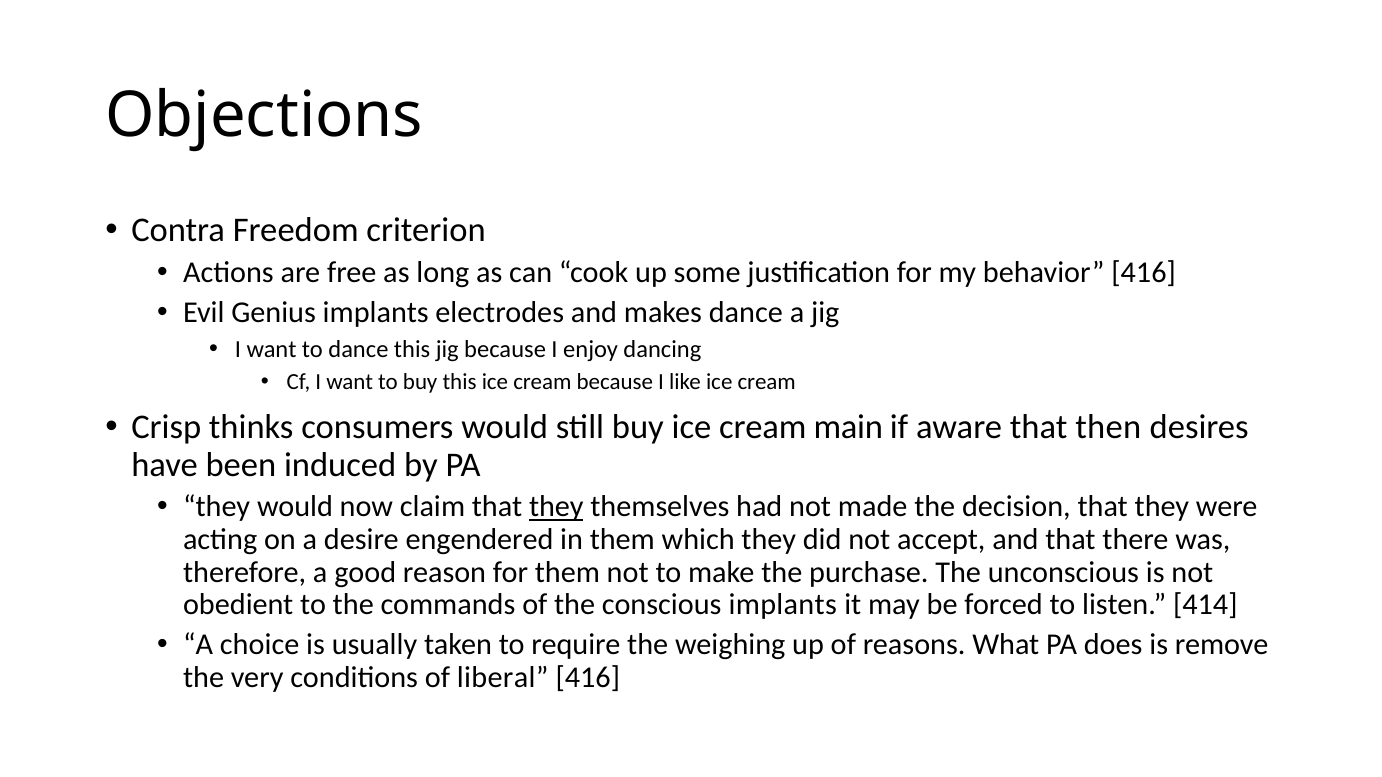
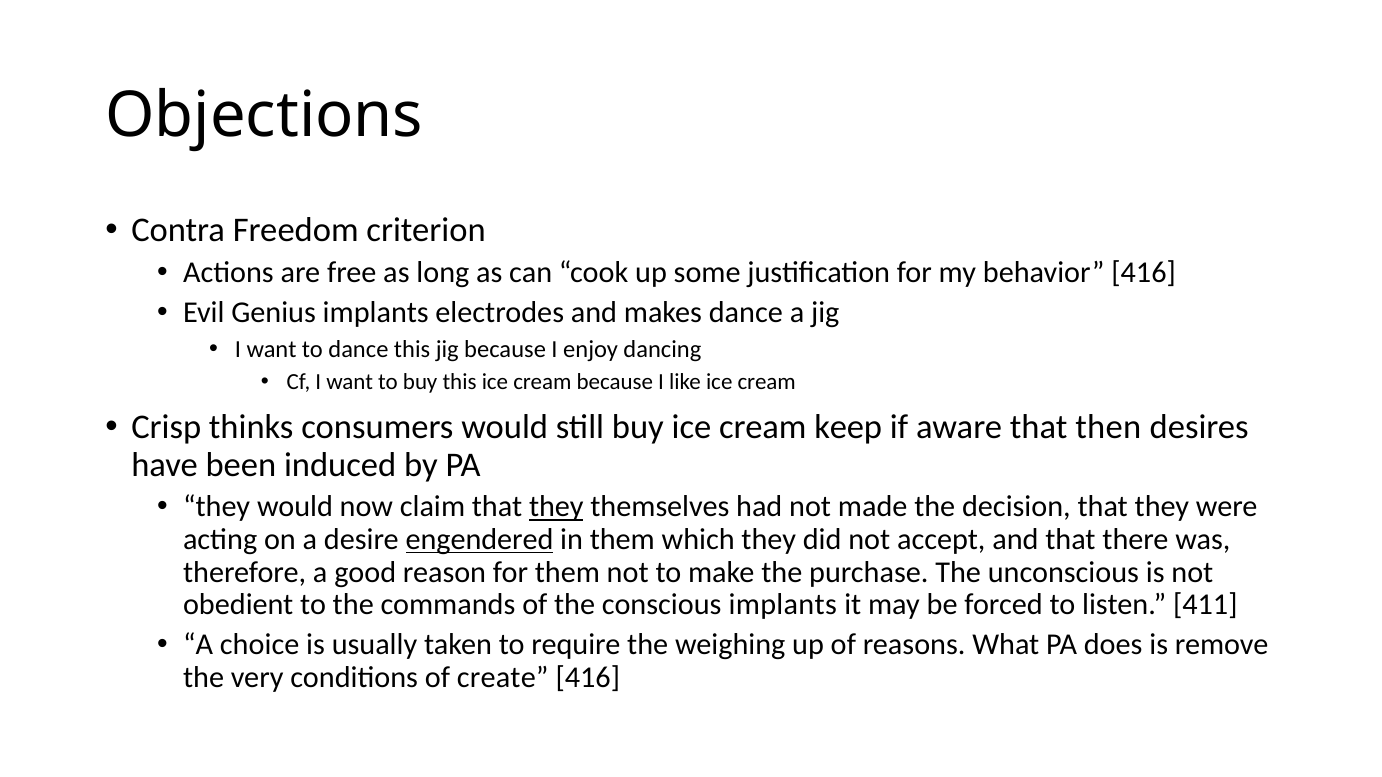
main: main -> keep
engendered underline: none -> present
414: 414 -> 411
liberal: liberal -> create
